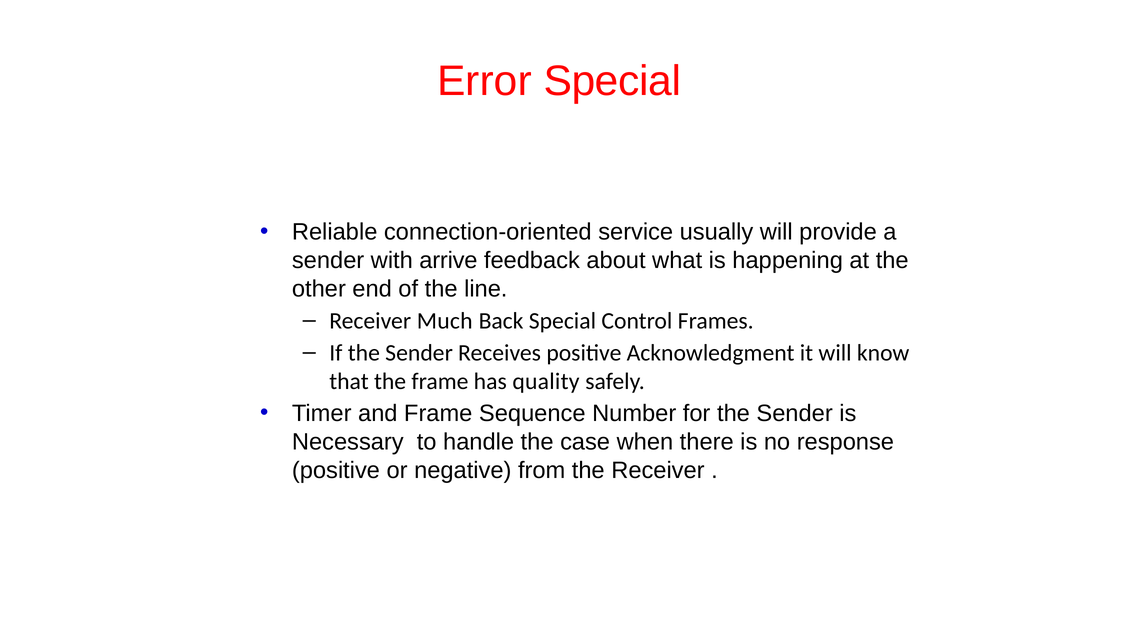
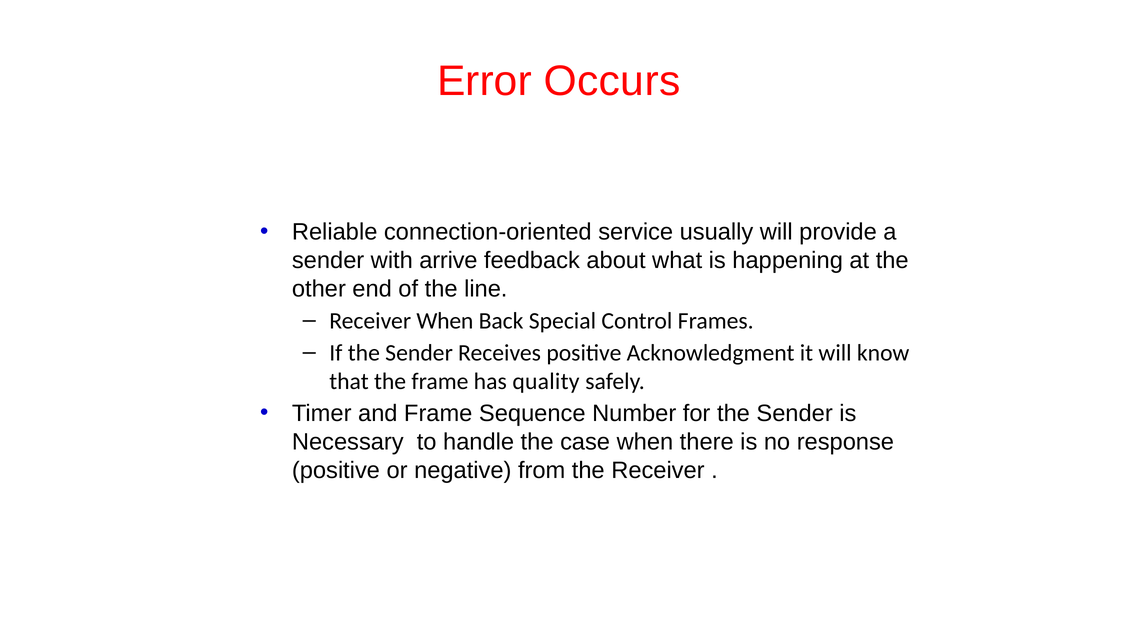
Error Special: Special -> Occurs
Receiver Much: Much -> When
